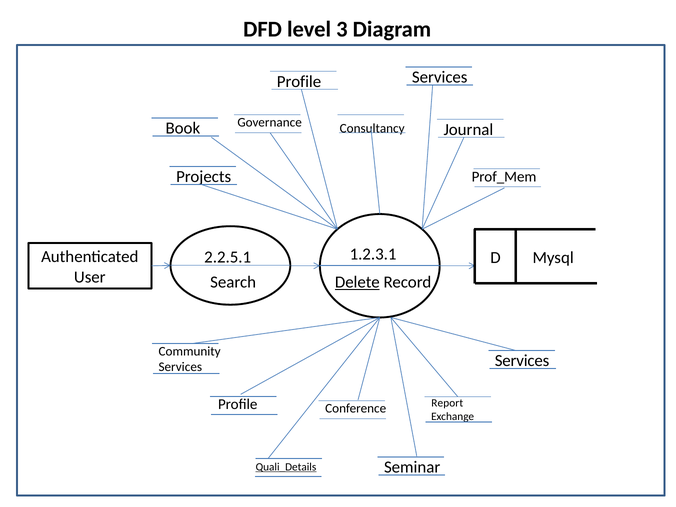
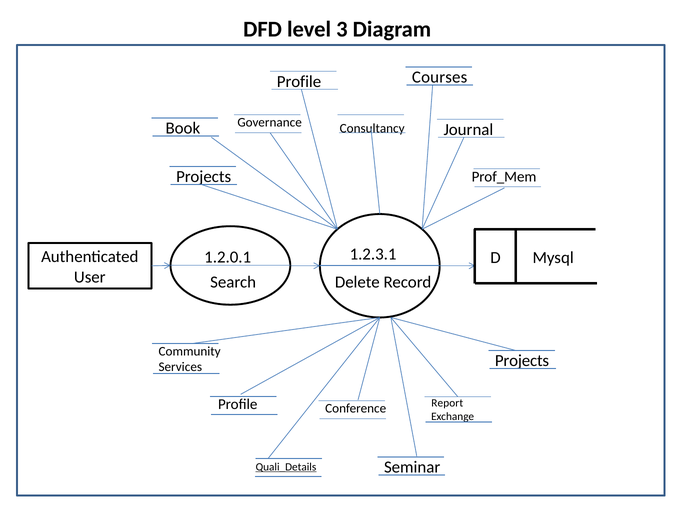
Services at (440, 77): Services -> Courses
2.2.5.1: 2.2.5.1 -> 1.2.0.1
Delete underline: present -> none
Services Services: Services -> Projects
